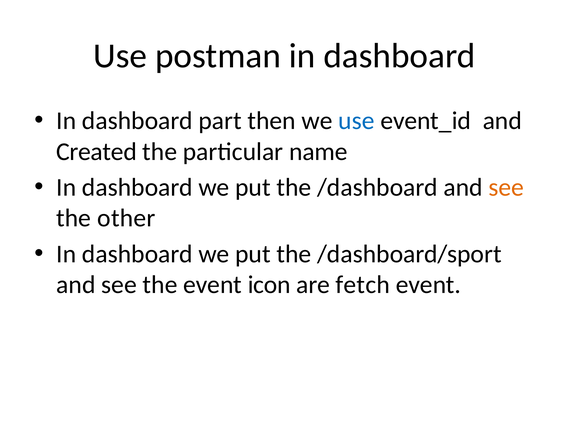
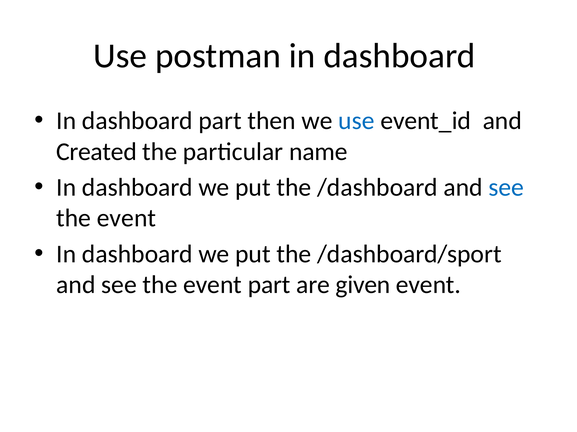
see at (506, 188) colour: orange -> blue
other at (126, 219): other -> event
event icon: icon -> part
fetch: fetch -> given
